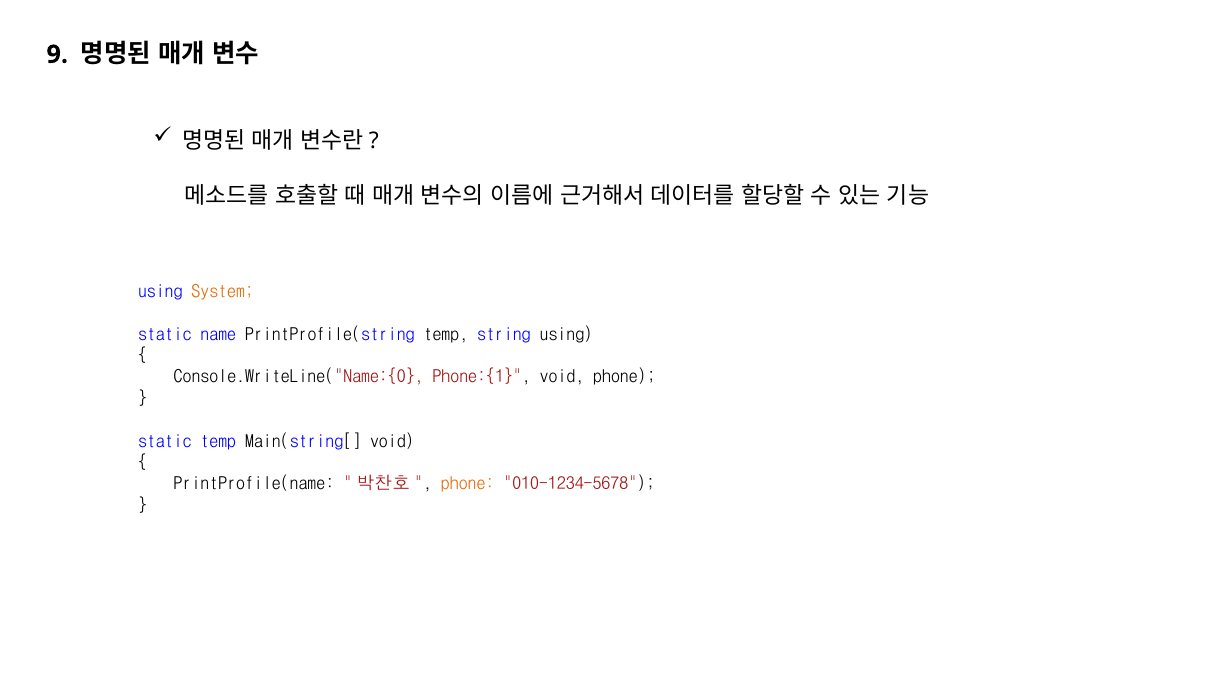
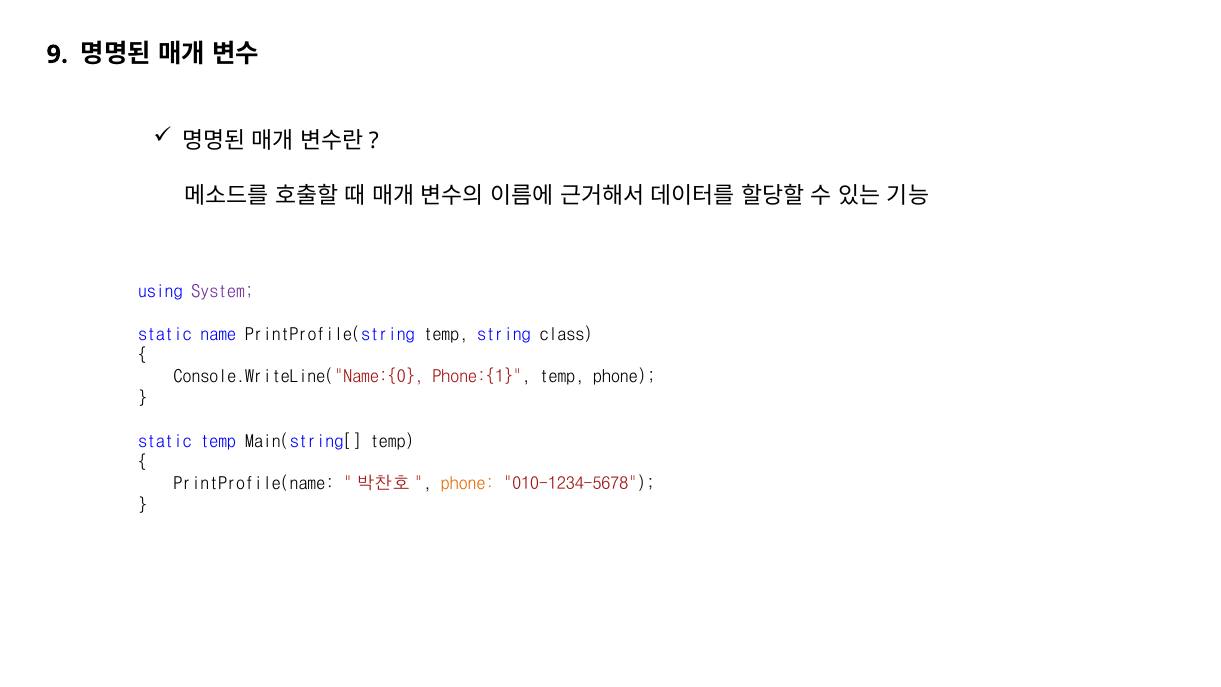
System colour: orange -> purple
string using: using -> class
Phone:{1 void: void -> temp
Main(string[ void: void -> temp
